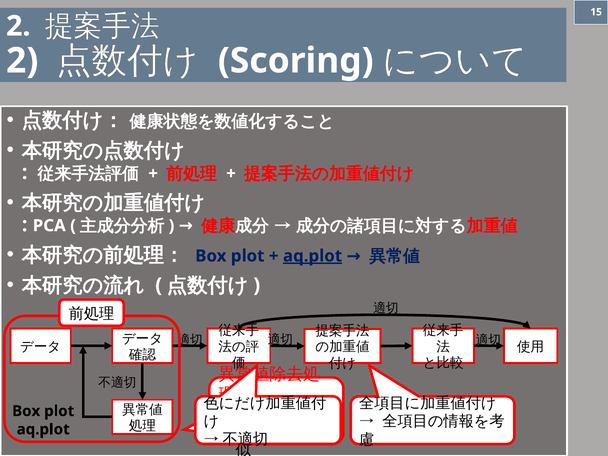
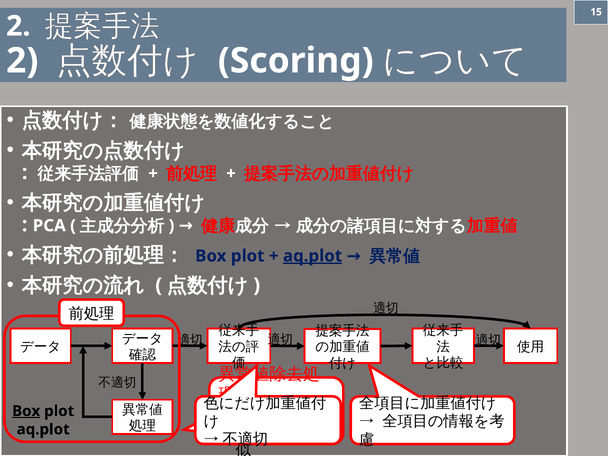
Box at (26, 411) underline: none -> present
